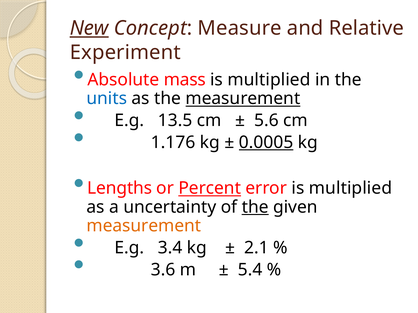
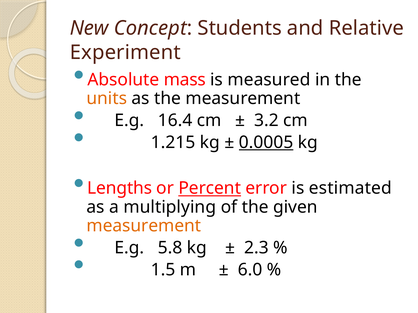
New underline: present -> none
Measure: Measure -> Students
multiplied at (269, 80): multiplied -> measured
units colour: blue -> orange
measurement at (243, 99) underline: present -> none
13.5: 13.5 -> 16.4
5.6: 5.6 -> 3.2
1.176: 1.176 -> 1.215
error is multiplied: multiplied -> estimated
uncertainty: uncertainty -> multiplying
the at (255, 207) underline: present -> none
3.4: 3.4 -> 5.8
2.1: 2.1 -> 2.3
3.6: 3.6 -> 1.5
5.4: 5.4 -> 6.0
